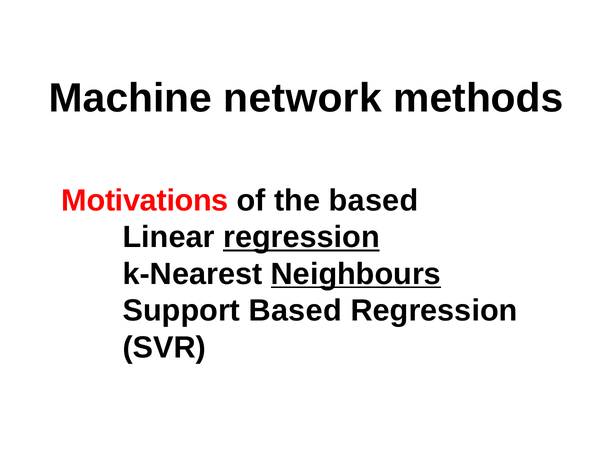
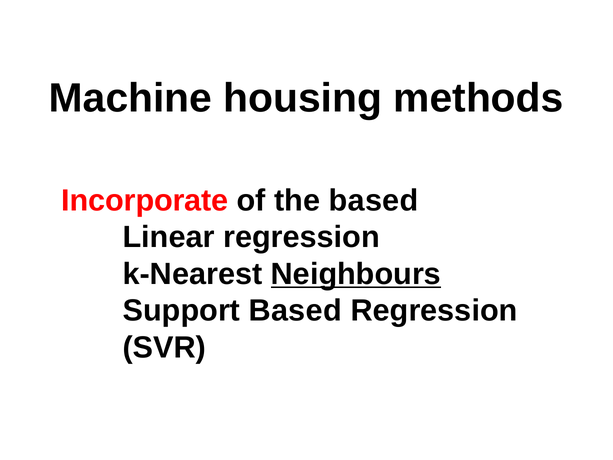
network: network -> housing
Motivations: Motivations -> Incorporate
regression at (301, 237) underline: present -> none
